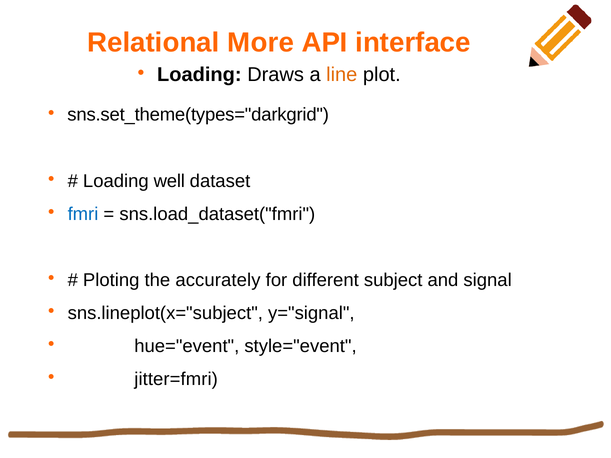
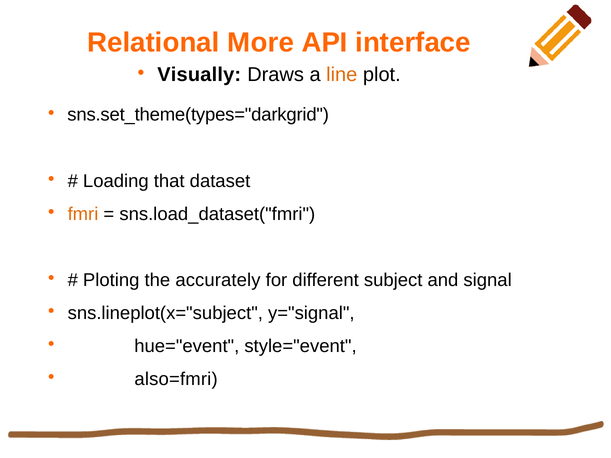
Loading at (199, 75): Loading -> Visually
well: well -> that
fmri colour: blue -> orange
jitter=fmri: jitter=fmri -> also=fmri
